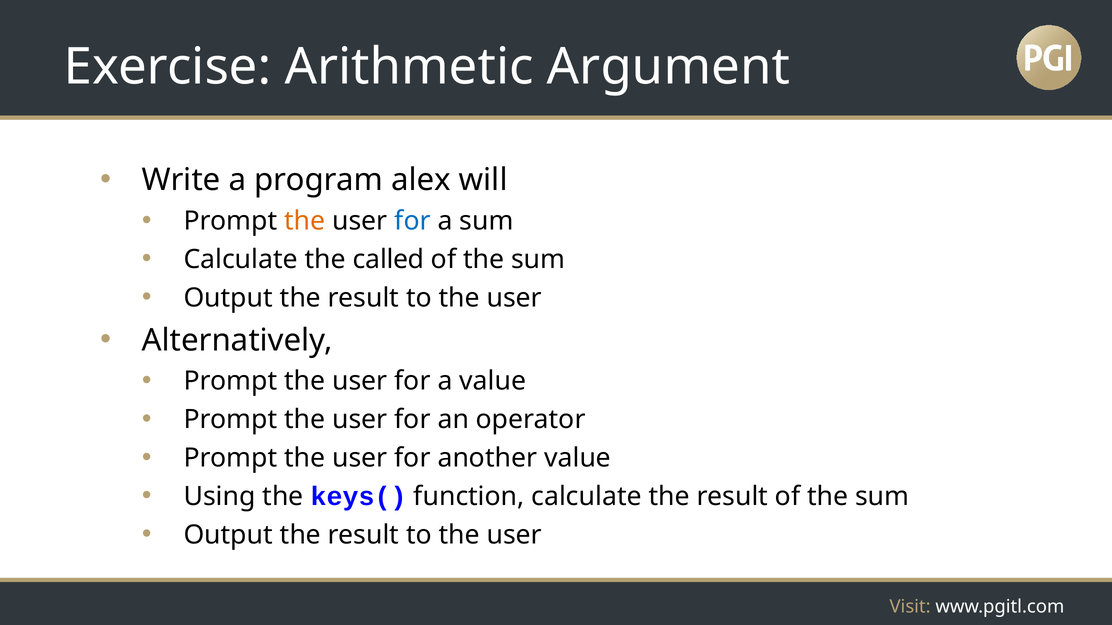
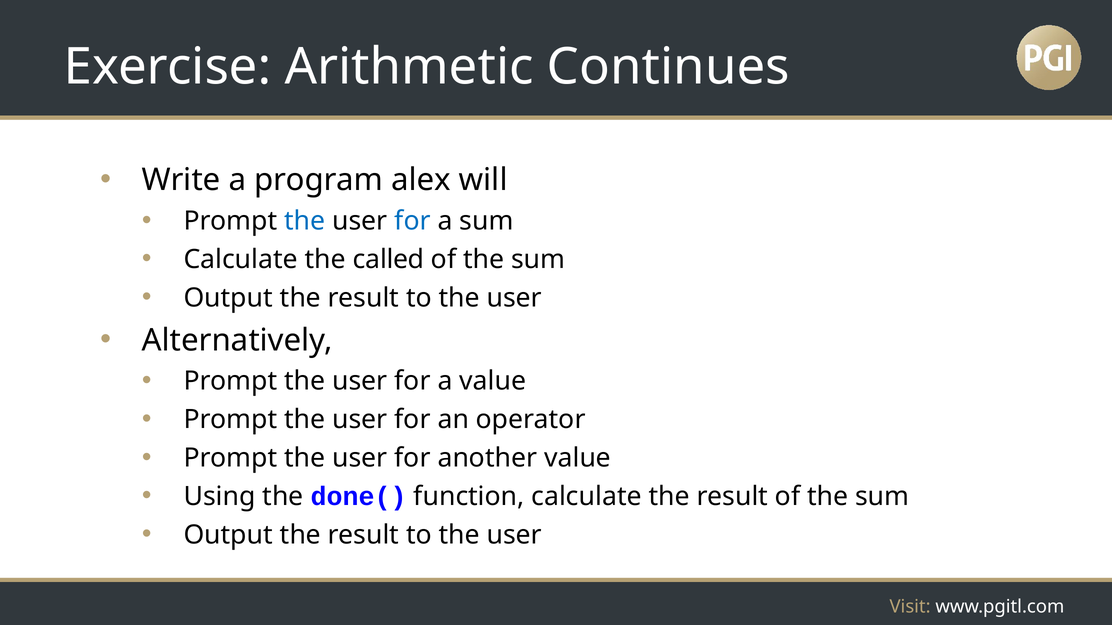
Argument: Argument -> Continues
the at (305, 221) colour: orange -> blue
keys(: keys( -> done(
